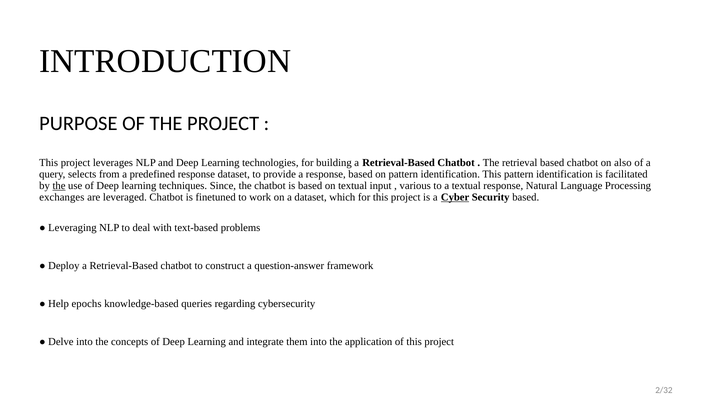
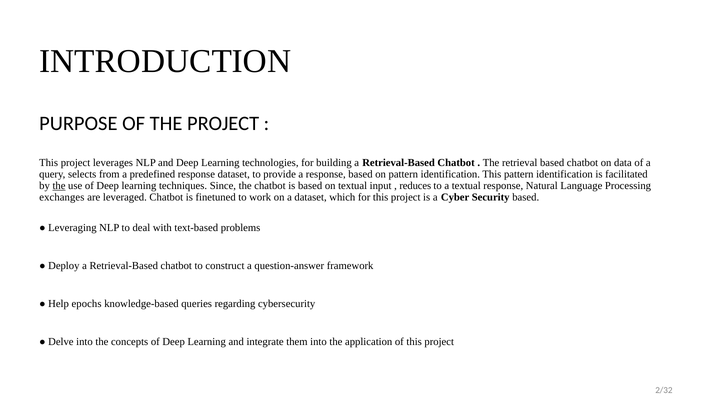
also: also -> data
various: various -> reduces
Cyber underline: present -> none
